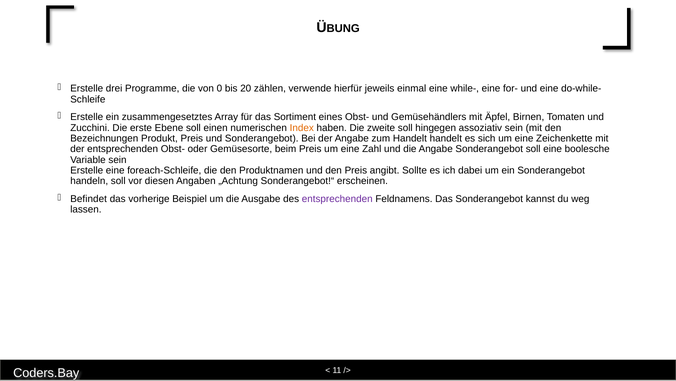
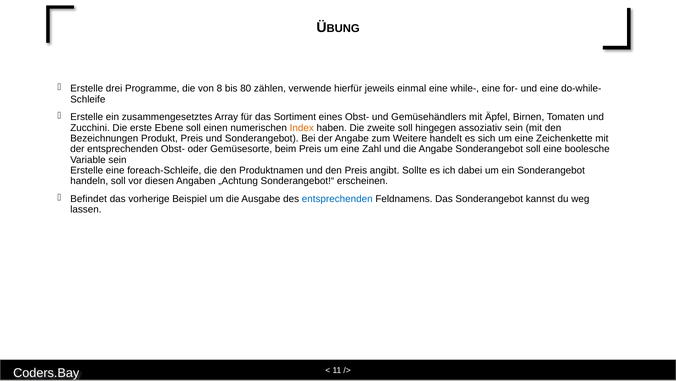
0: 0 -> 8
20: 20 -> 80
zum Handelt: Handelt -> Weitere
entsprechenden at (337, 199) colour: purple -> blue
